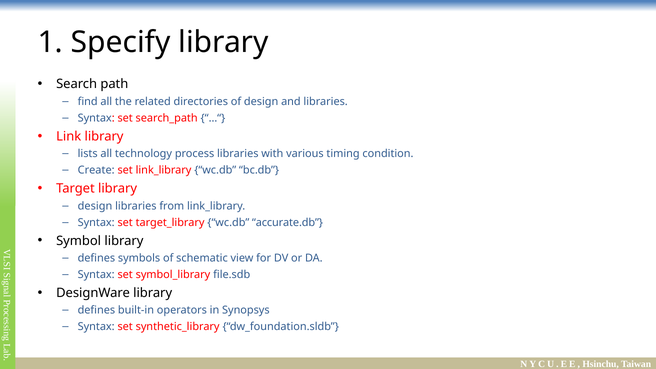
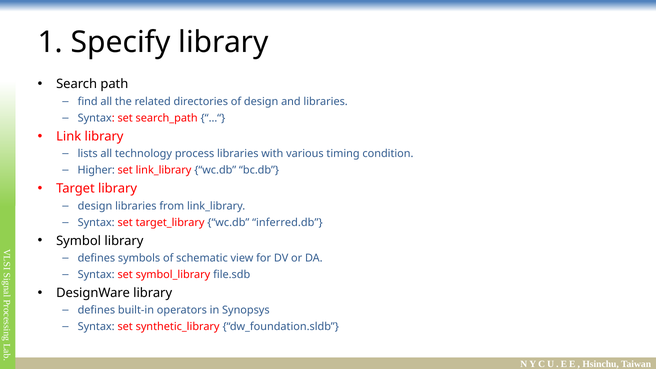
Create: Create -> Higher
accurate.db: accurate.db -> inferred.db
